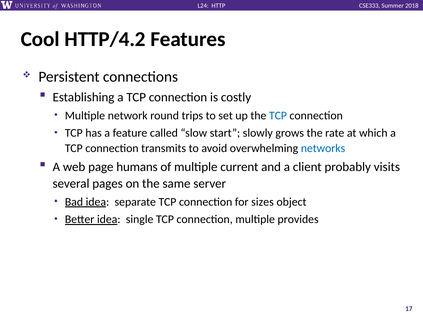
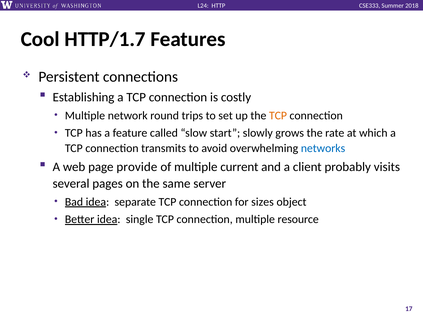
HTTP/4.2: HTTP/4.2 -> HTTP/1.7
TCP at (278, 116) colour: blue -> orange
humans: humans -> provide
provides: provides -> resource
